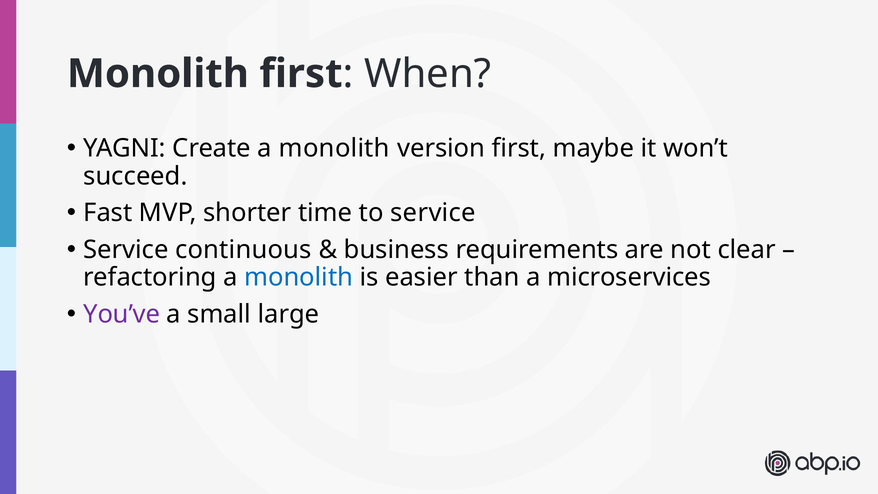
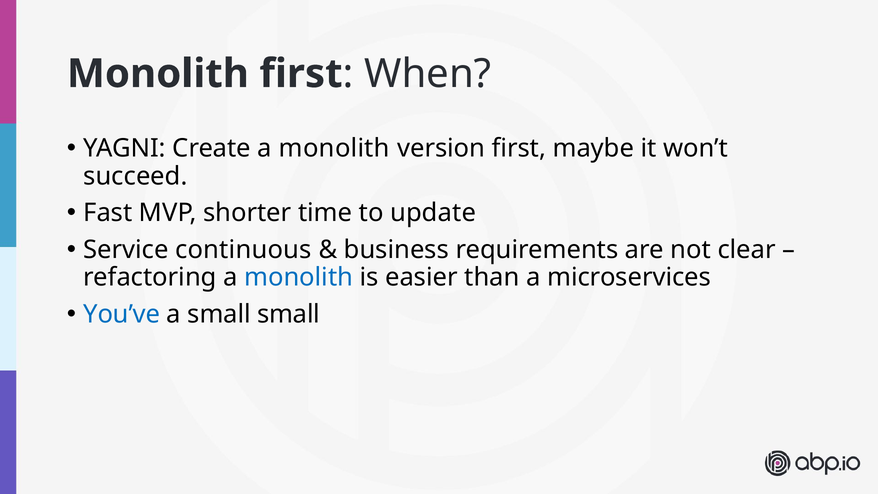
to service: service -> update
You’ve colour: purple -> blue
small large: large -> small
